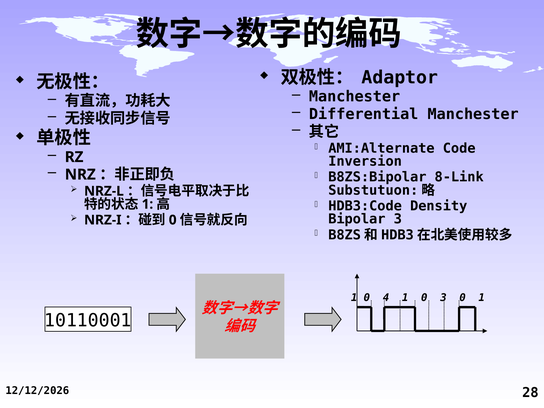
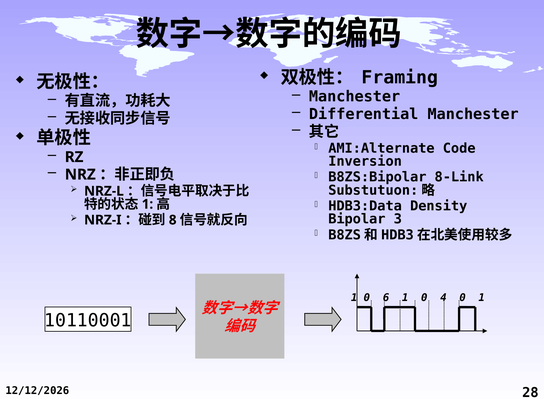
Adaptor: Adaptor -> Framing
HDB3:Code: HDB3:Code -> HDB3:Data
0 at (173, 220): 0 -> 8
4: 4 -> 6
0 3: 3 -> 4
